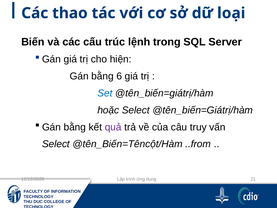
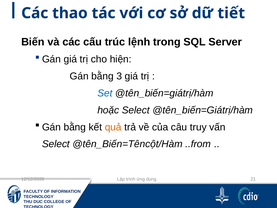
loại: loại -> tiết
6: 6 -> 3
quả colour: purple -> orange
